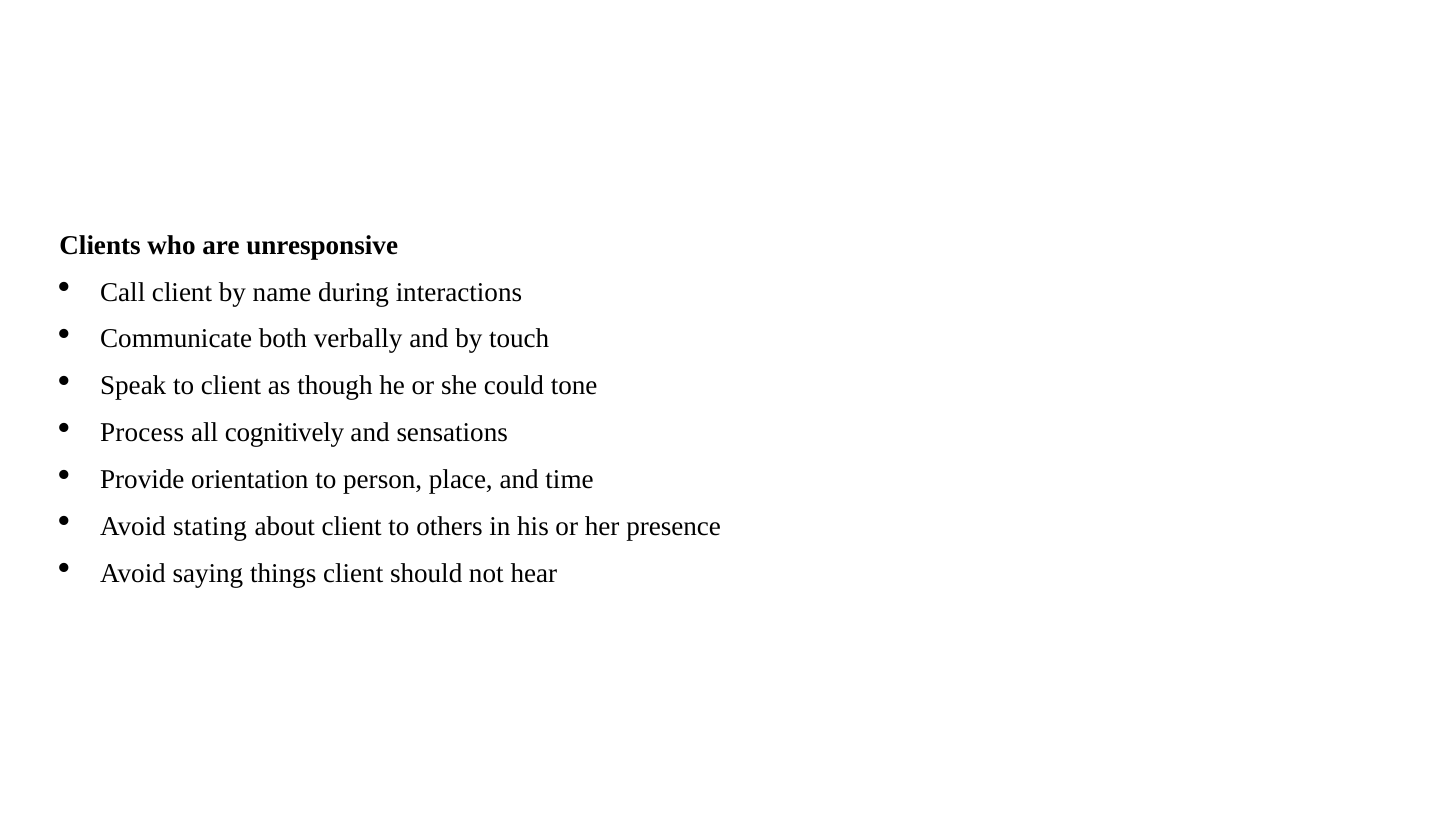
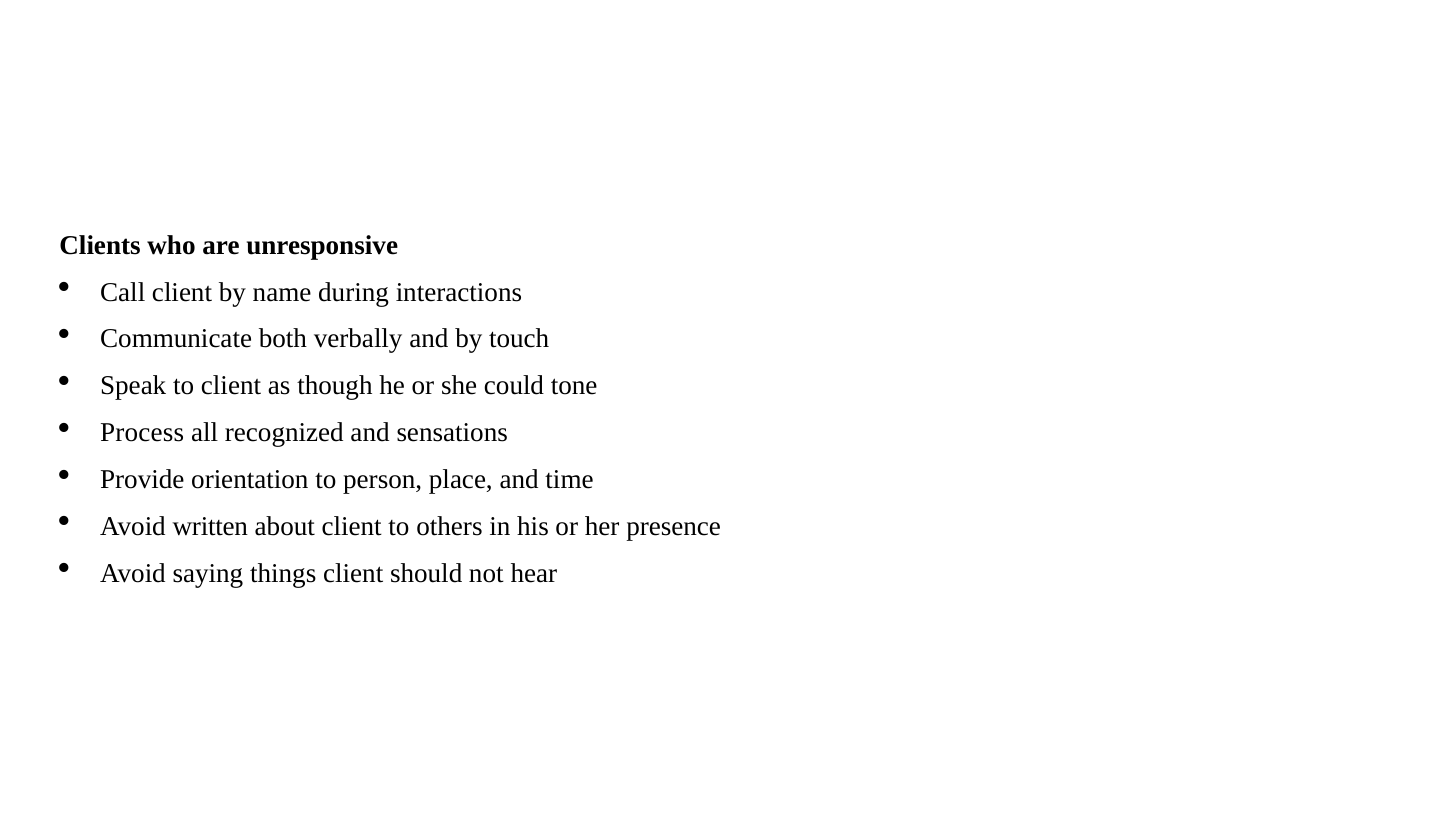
cognitively: cognitively -> recognized
stating: stating -> written
